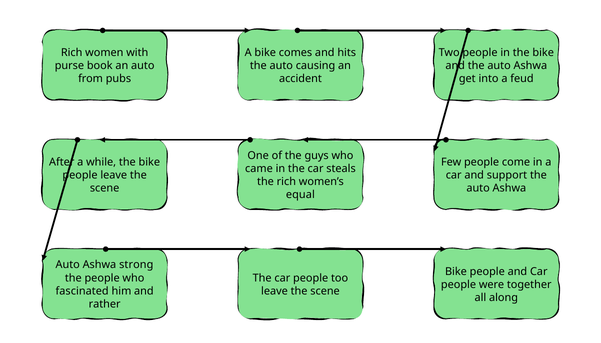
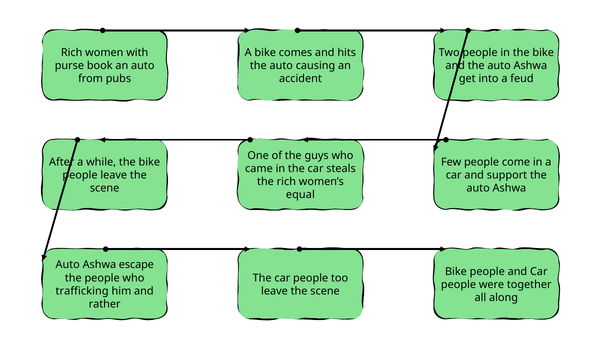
strong: strong -> escape
fascinated: fascinated -> trafficking
